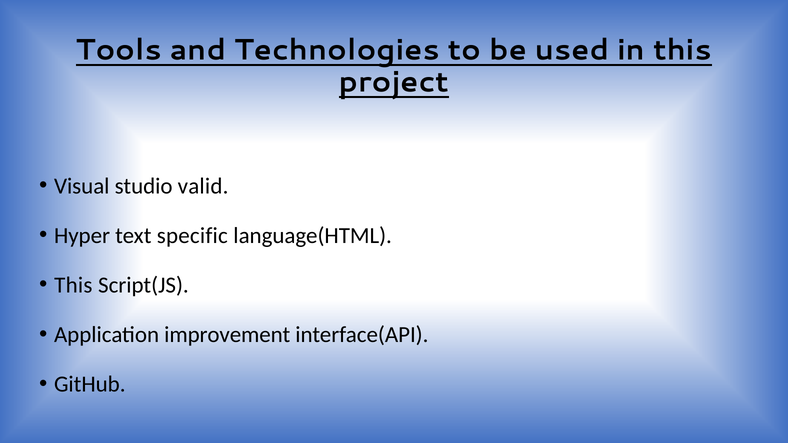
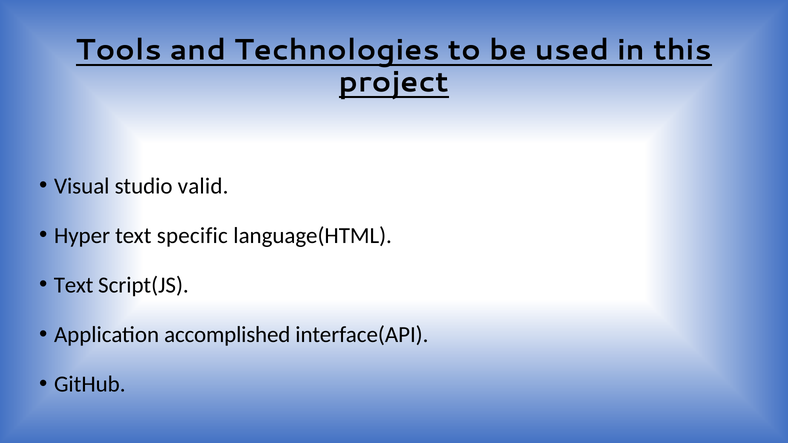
This at (73, 285): This -> Text
improvement: improvement -> accomplished
